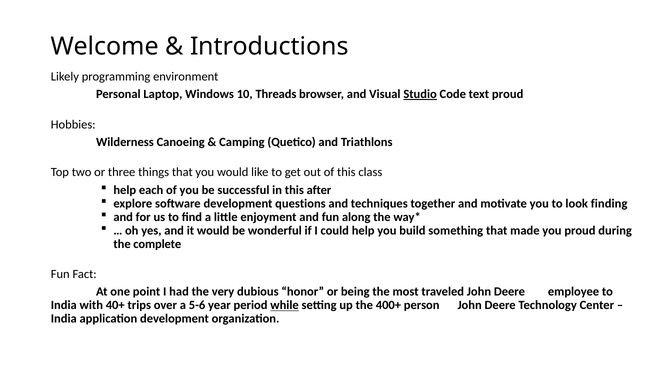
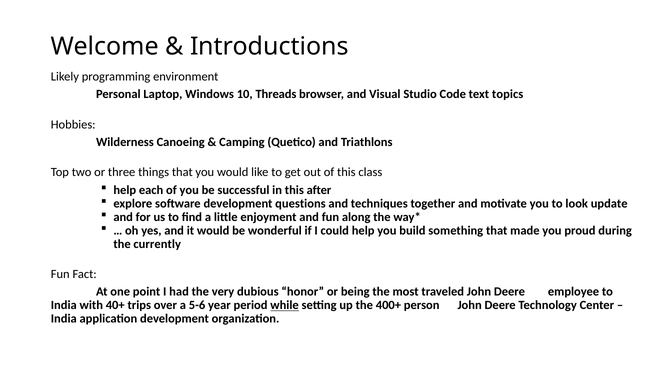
Studio underline: present -> none
text proud: proud -> topics
finding: finding -> update
complete: complete -> currently
